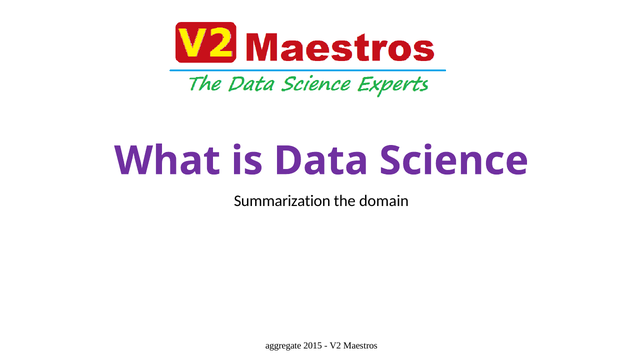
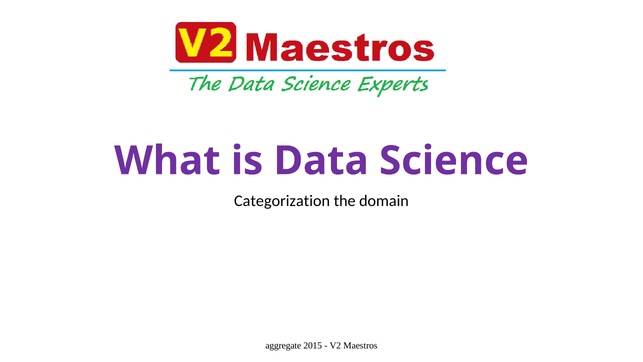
Summarization: Summarization -> Categorization
